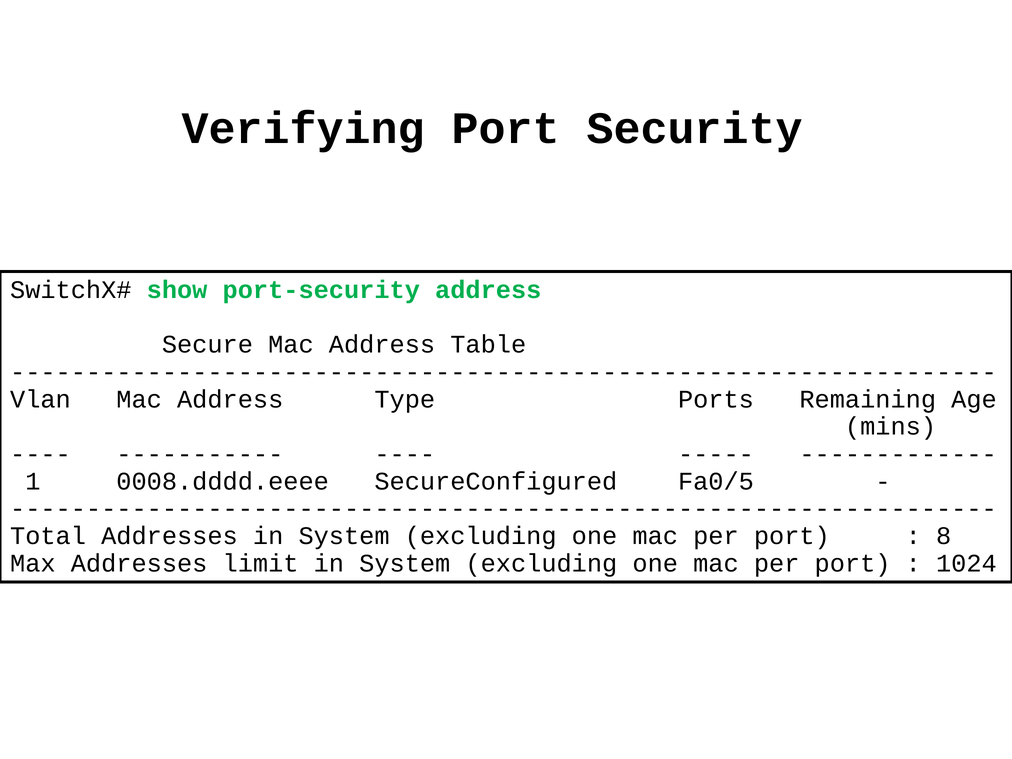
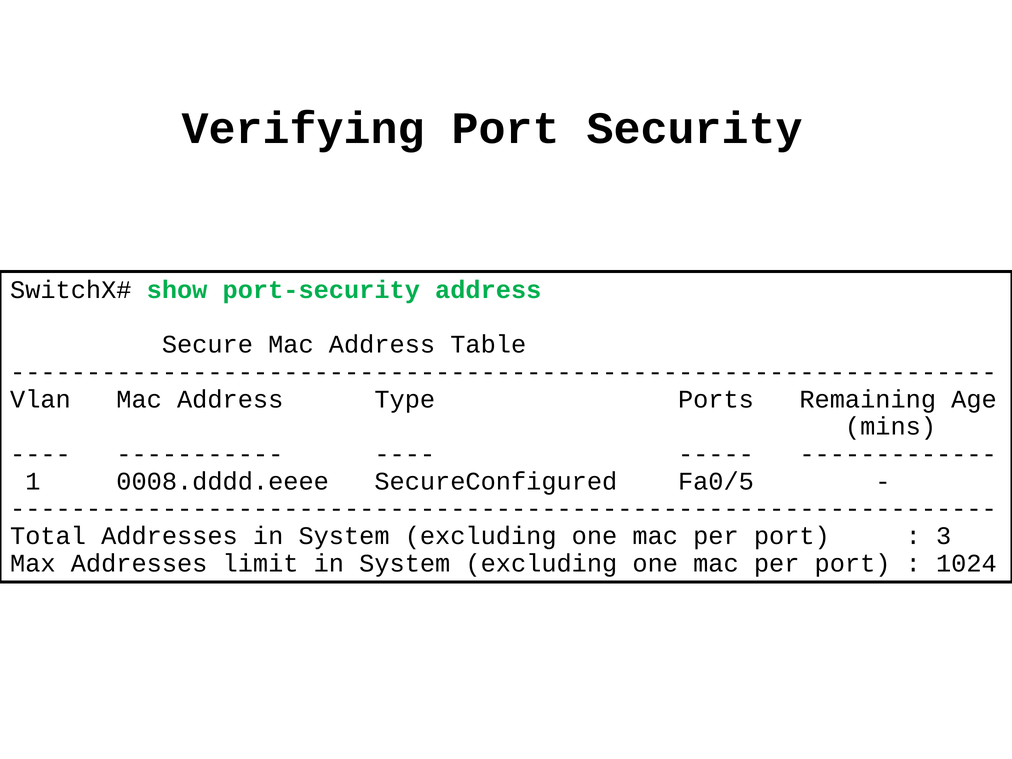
8: 8 -> 3
